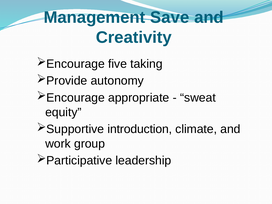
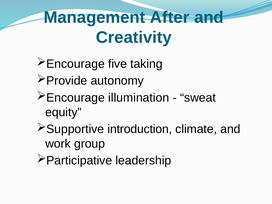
Save: Save -> After
appropriate: appropriate -> illumination
